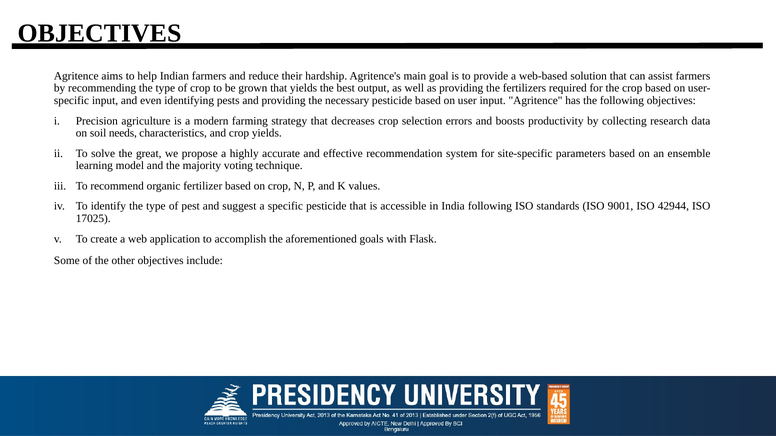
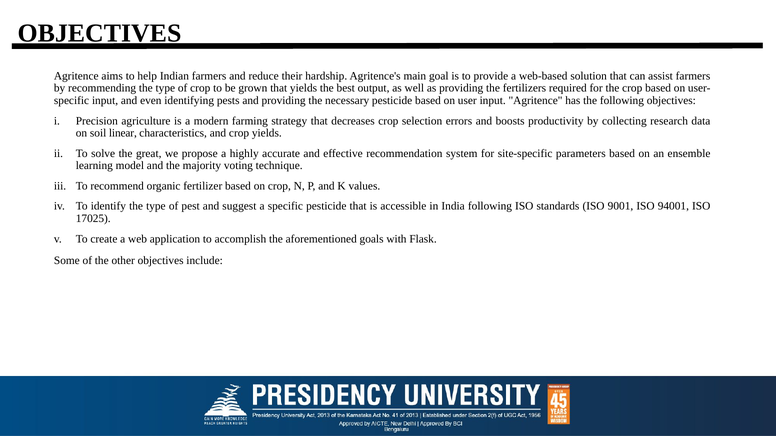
needs: needs -> linear
42944: 42944 -> 94001
